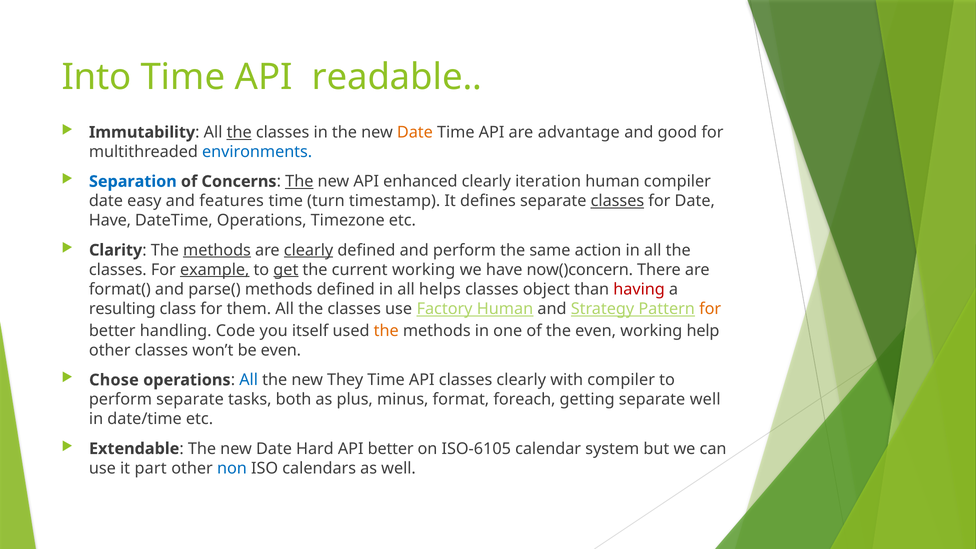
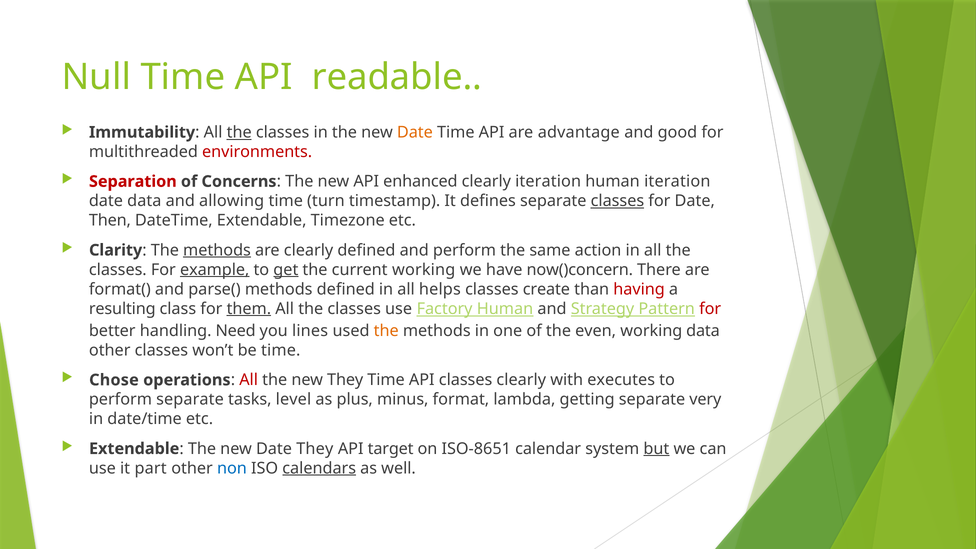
Into: Into -> Null
environments colour: blue -> red
Separation colour: blue -> red
The at (299, 181) underline: present -> none
human compiler: compiler -> iteration
date easy: easy -> data
features: features -> allowing
Have at (110, 221): Have -> Then
DateTime Operations: Operations -> Extendable
clearly at (309, 250) underline: present -> none
object: object -> create
them underline: none -> present
for at (710, 309) colour: orange -> red
Code: Code -> Need
itself: itself -> lines
working help: help -> data
be even: even -> time
All at (249, 380) colour: blue -> red
with compiler: compiler -> executes
both: both -> level
foreach: foreach -> lambda
separate well: well -> very
Date Hard: Hard -> They
API better: better -> target
ISO-6105: ISO-6105 -> ISO-8651
but underline: none -> present
calendars underline: none -> present
